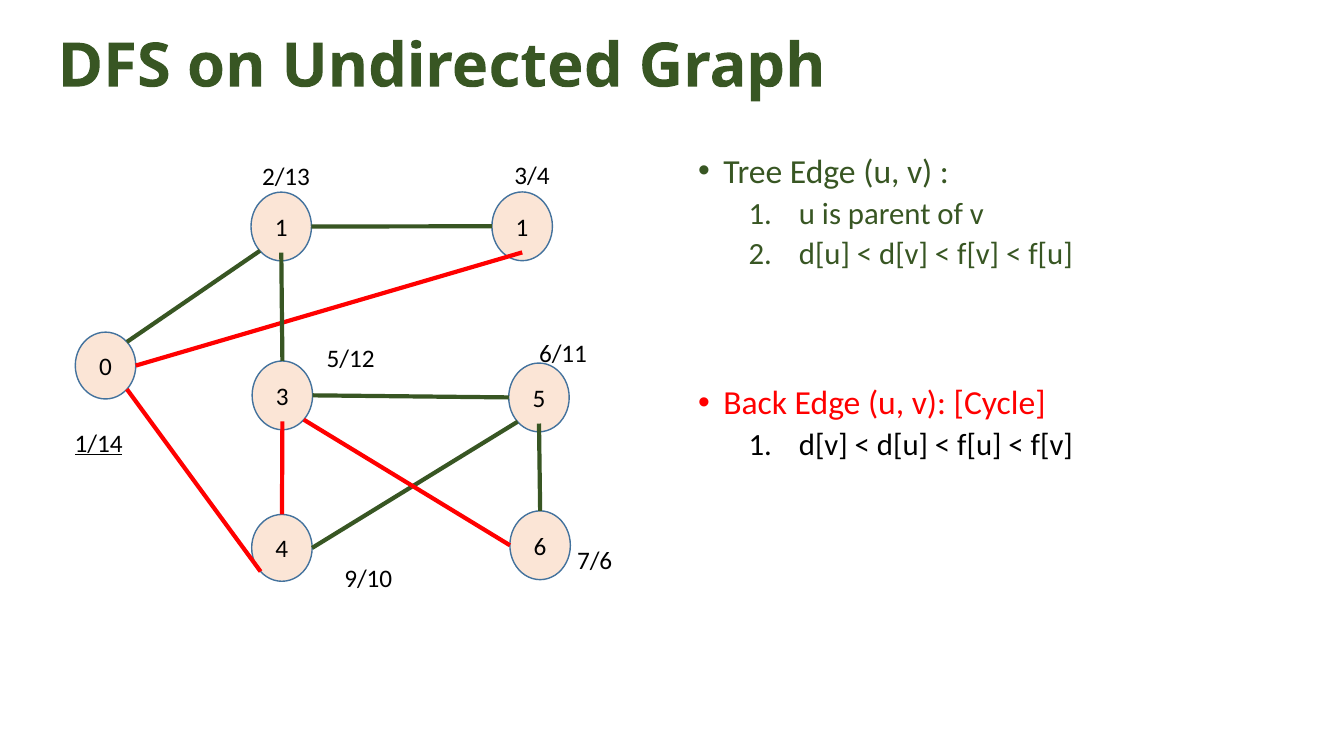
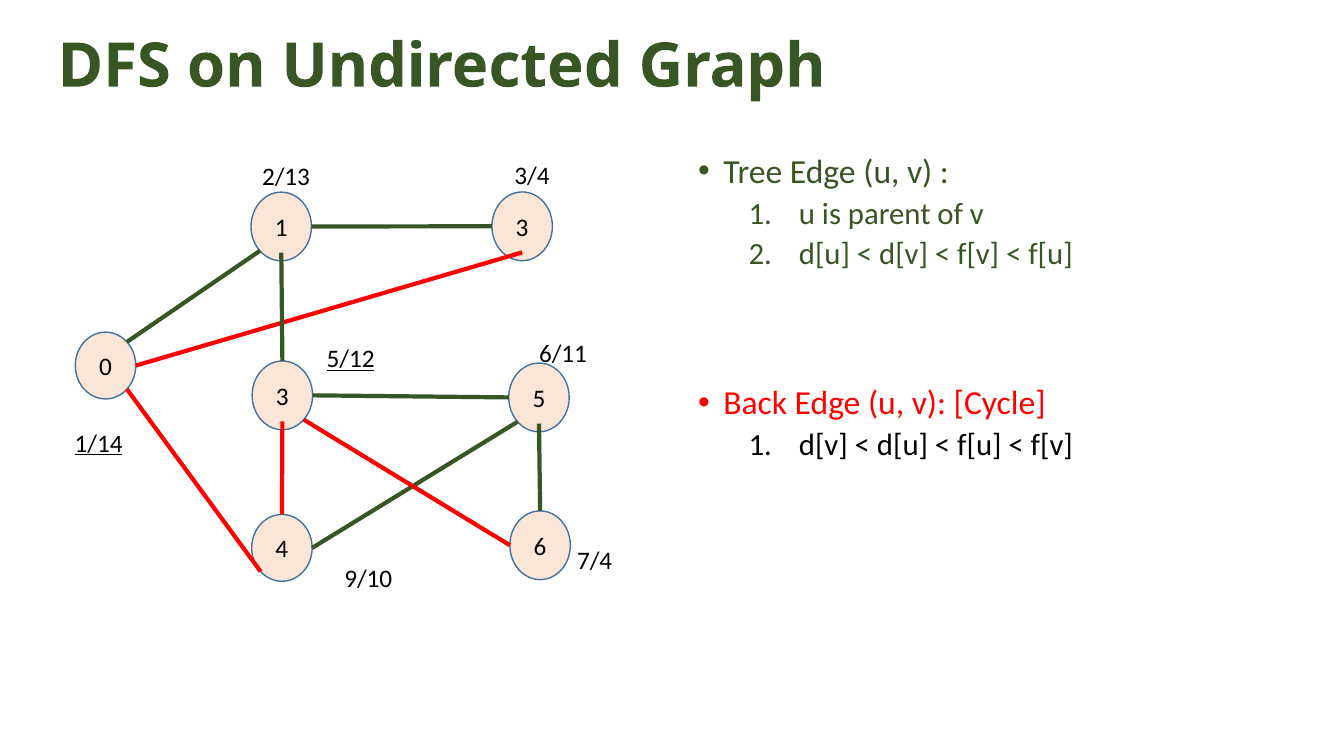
1 1: 1 -> 3
5/12 underline: none -> present
7/6: 7/6 -> 7/4
